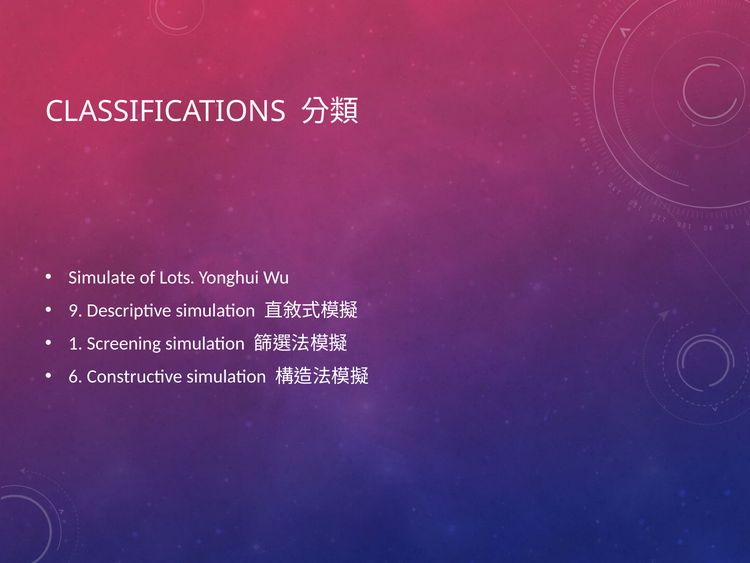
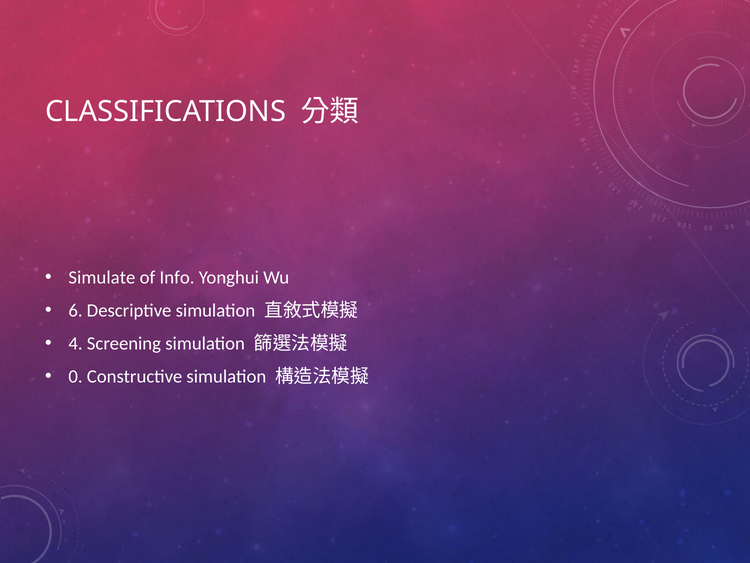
Lots: Lots -> Info
9: 9 -> 6
1: 1 -> 4
6: 6 -> 0
